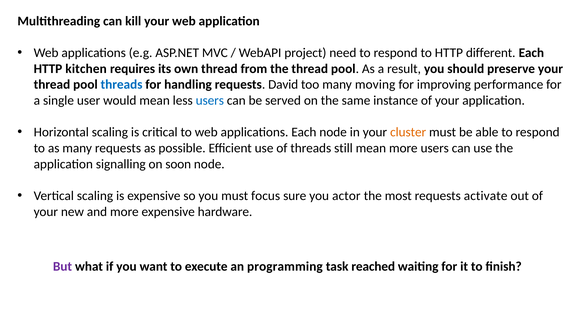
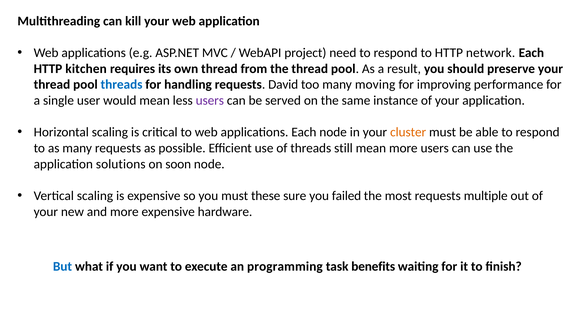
different: different -> network
users at (210, 101) colour: blue -> purple
signalling: signalling -> solutions
focus: focus -> these
actor: actor -> failed
activate: activate -> multiple
But colour: purple -> blue
reached: reached -> benefits
